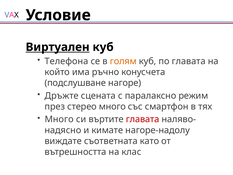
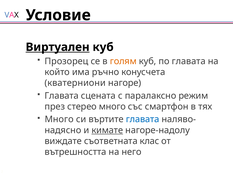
Телефона: Телефона -> Прозорец
подслушване: подслушване -> кватерниони
Дръжте at (62, 96): Дръжте -> Главата
главата at (143, 119) colour: red -> blue
кимате underline: none -> present
като: като -> клас
клас: клас -> него
